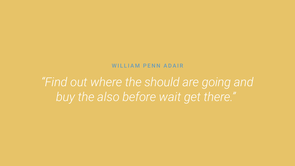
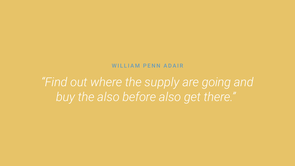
should: should -> supply
before wait: wait -> also
